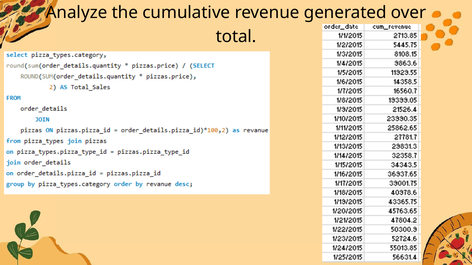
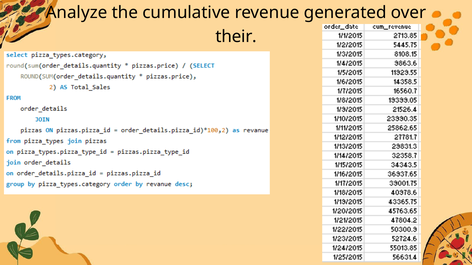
total: total -> their
